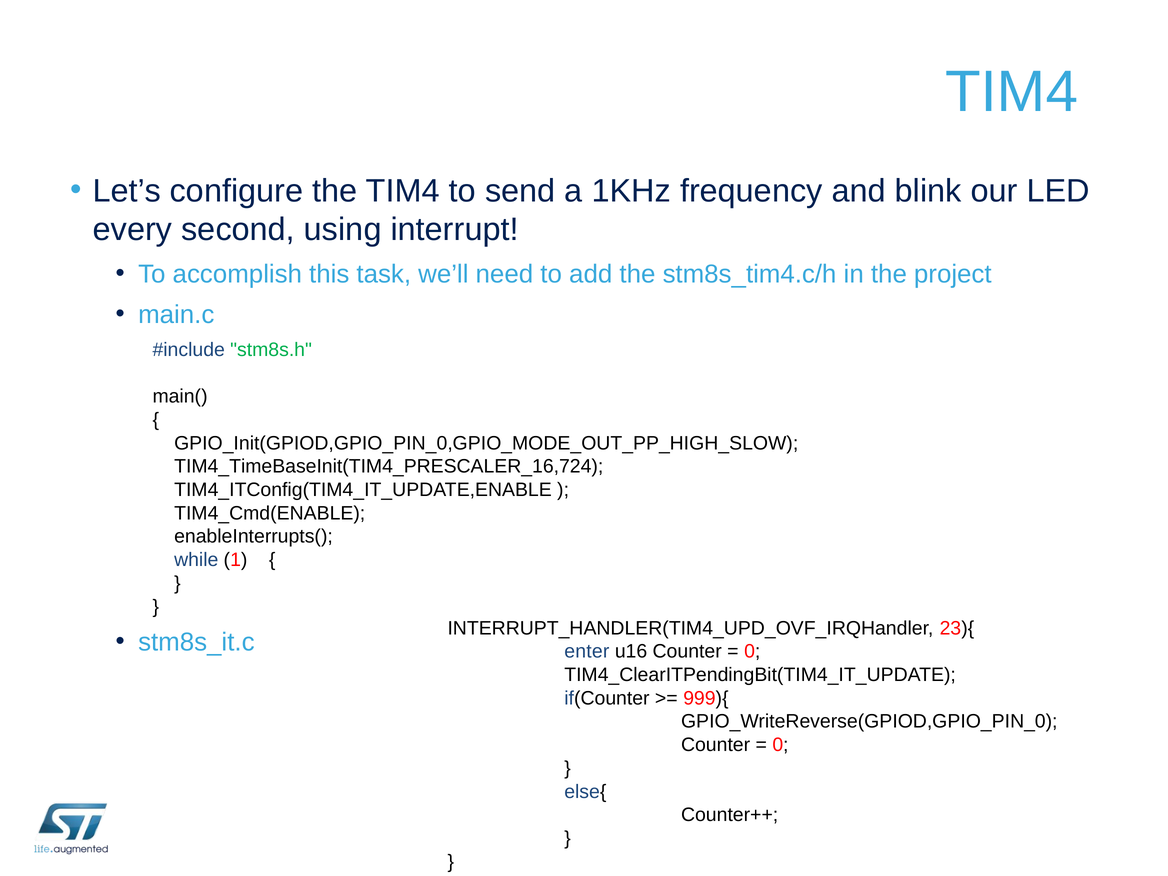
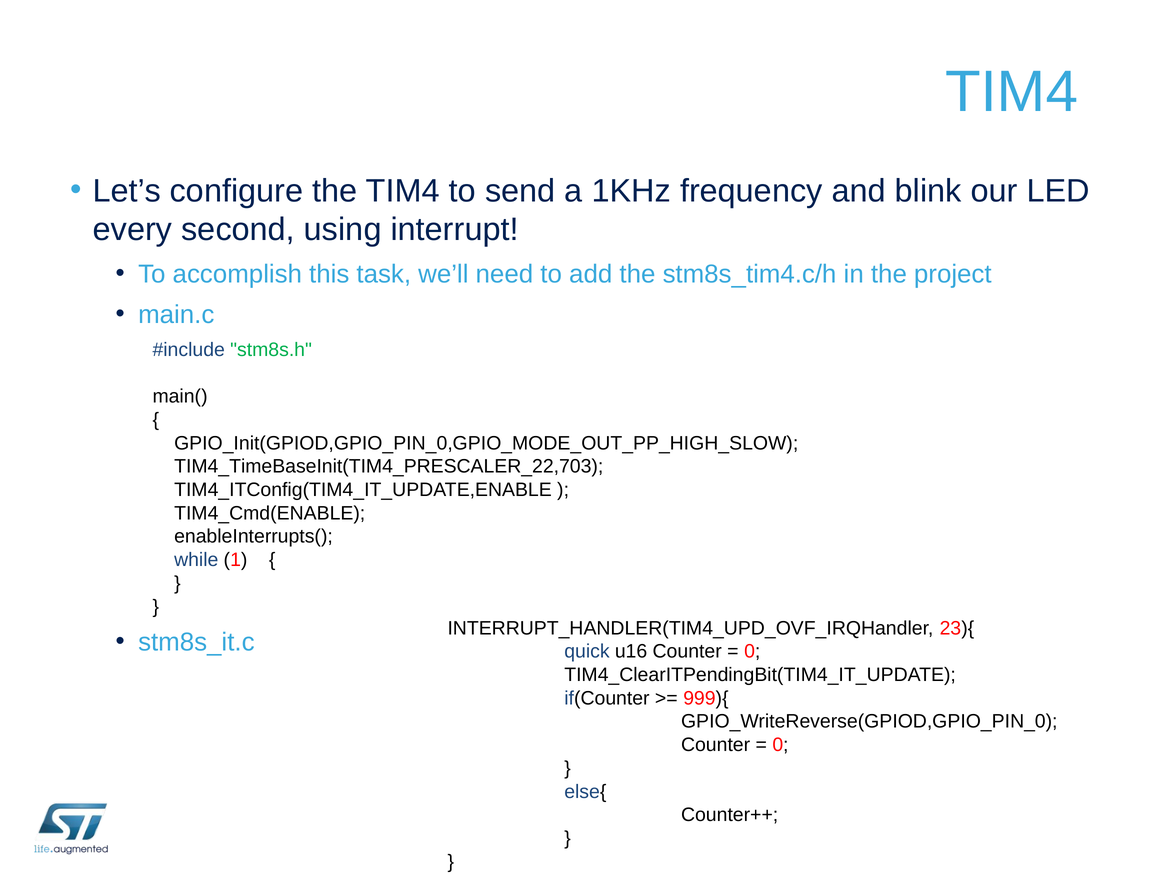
TIM4_TimeBaseInit(TIM4_PRESCALER_16,724: TIM4_TimeBaseInit(TIM4_PRESCALER_16,724 -> TIM4_TimeBaseInit(TIM4_PRESCALER_22,703
enter: enter -> quick
